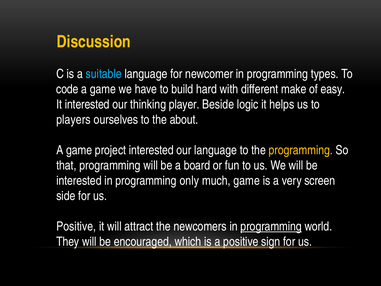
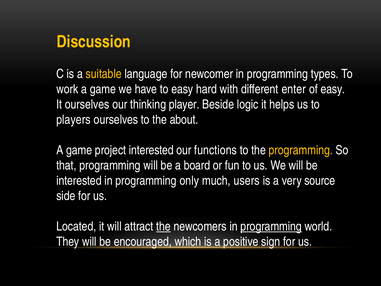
suitable colour: light blue -> yellow
code: code -> work
to build: build -> easy
make: make -> enter
It interested: interested -> ourselves
our language: language -> functions
much game: game -> users
screen: screen -> source
Positive at (76, 226): Positive -> Located
the at (163, 226) underline: none -> present
